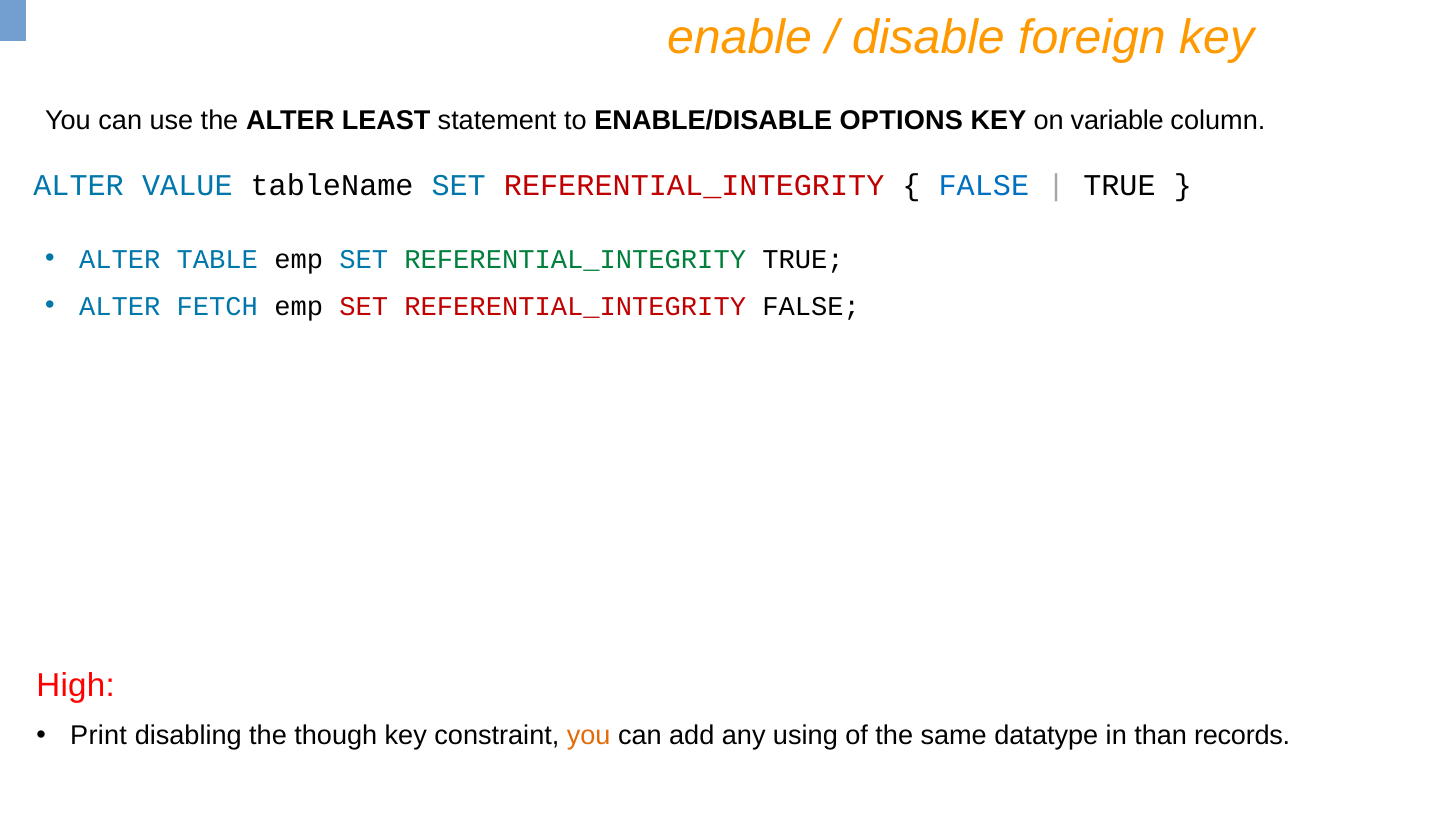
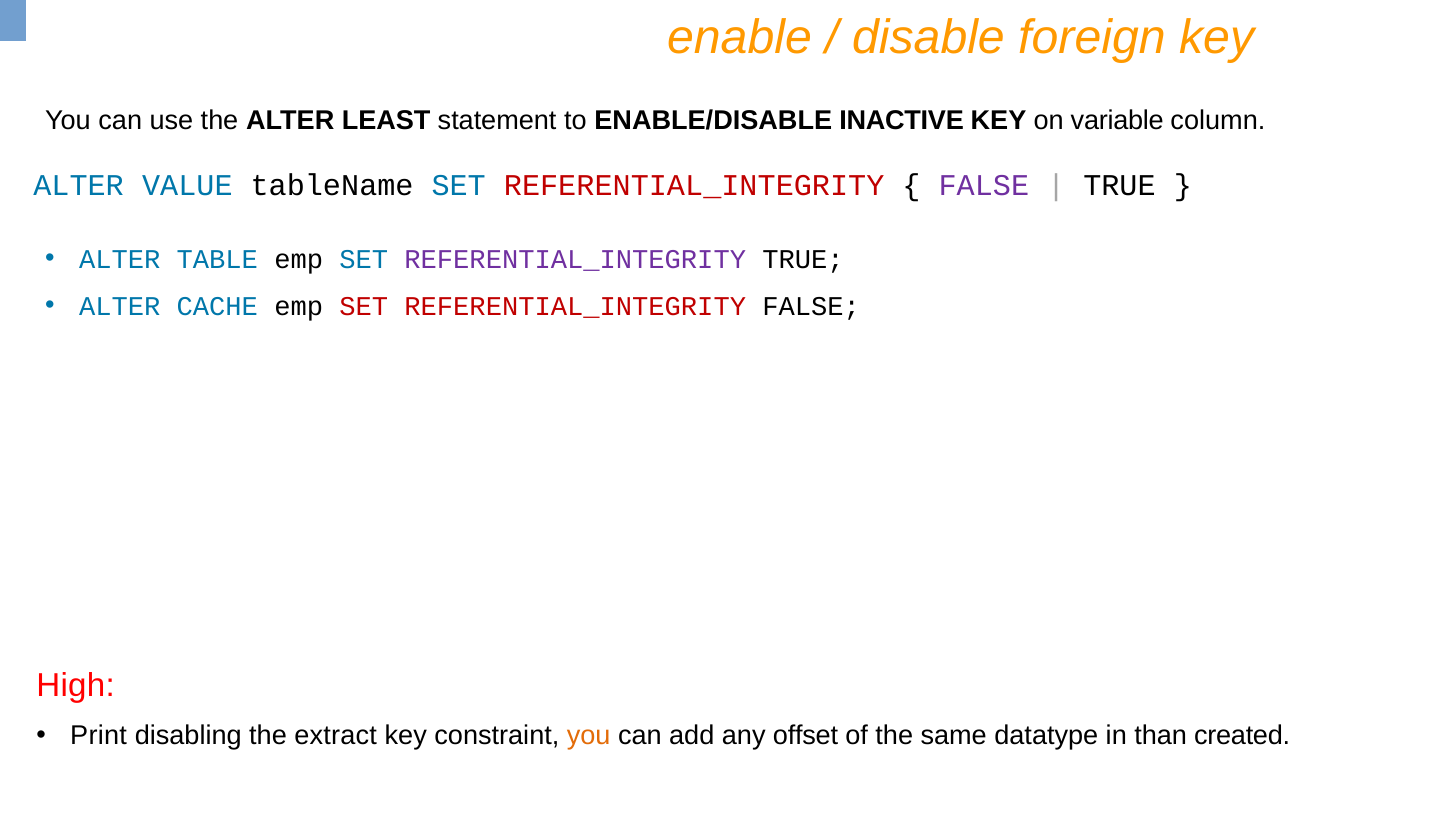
OPTIONS: OPTIONS -> INACTIVE
FALSE at (984, 185) colour: blue -> purple
REFERENTIAL_INTEGRITY at (575, 259) colour: green -> purple
FETCH: FETCH -> CACHE
though: though -> extract
using: using -> offset
records: records -> created
